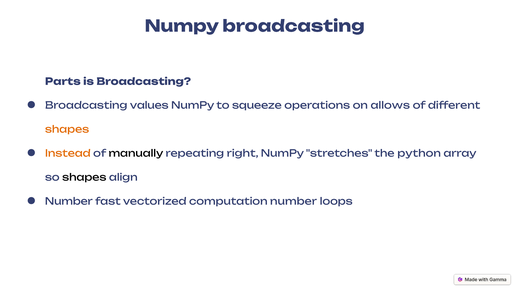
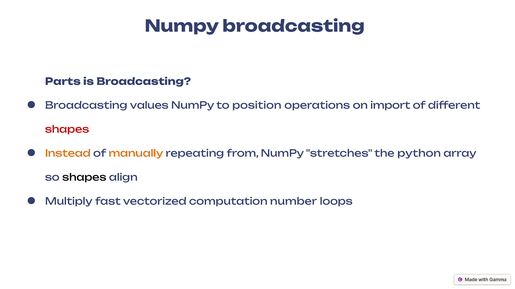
squeeze: squeeze -> position
allows: allows -> import
shapes at (67, 130) colour: orange -> red
manually colour: black -> orange
right: right -> from
Number at (69, 202): Number -> Multiply
